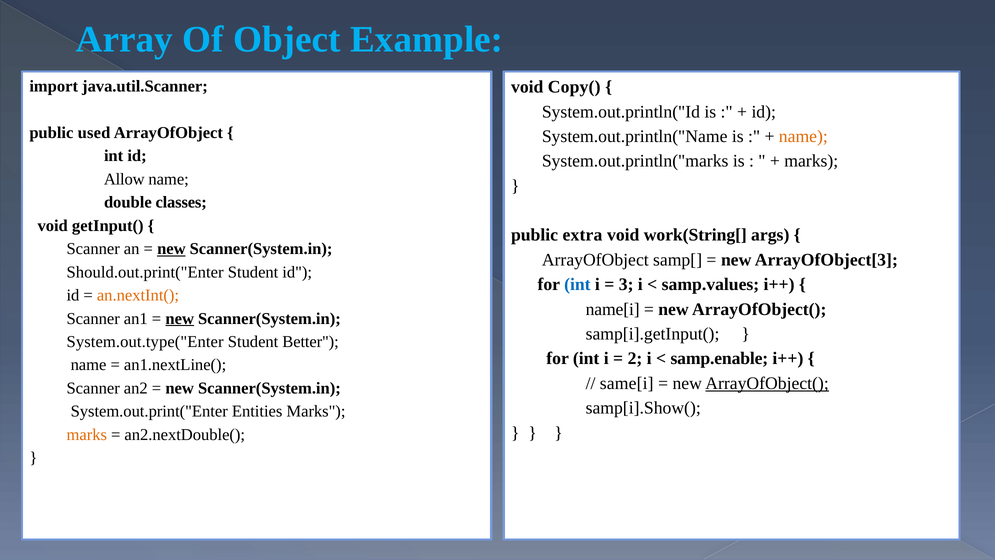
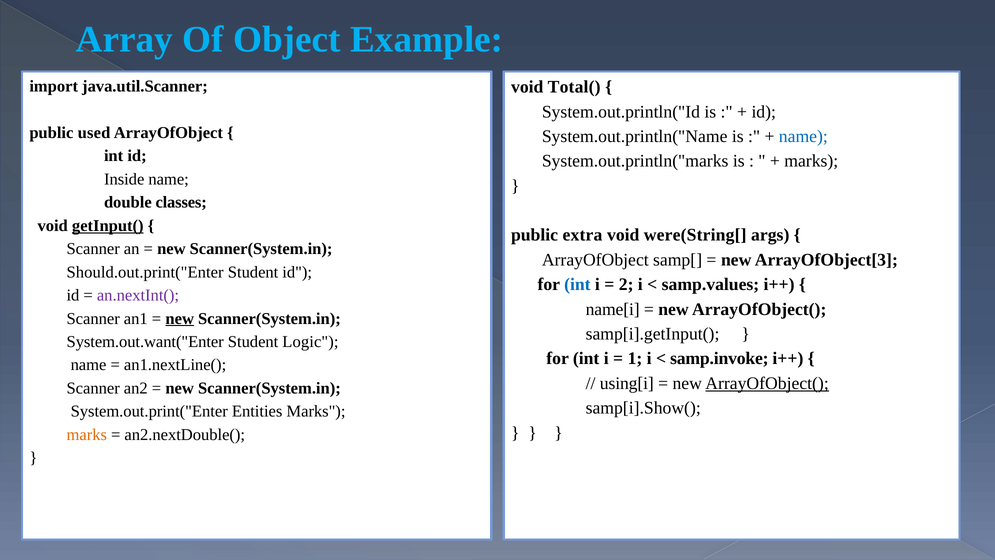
Copy(: Copy( -> Total(
name at (803, 136) colour: orange -> blue
Allow: Allow -> Inside
getInput( underline: none -> present
work(String[: work(String[ -> were(String[
new at (171, 249) underline: present -> none
3: 3 -> 2
an.nextInt( colour: orange -> purple
System.out.type("Enter: System.out.type("Enter -> System.out.want("Enter
Better: Better -> Logic
2: 2 -> 1
samp.enable: samp.enable -> samp.invoke
same[i: same[i -> using[i
